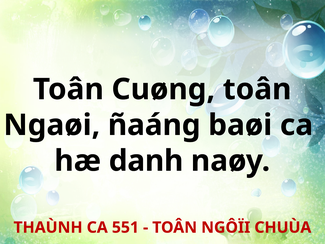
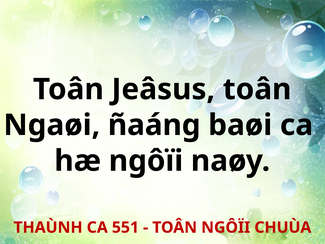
Cuøng: Cuøng -> Jeâsus
hæ danh: danh -> ngôïi
